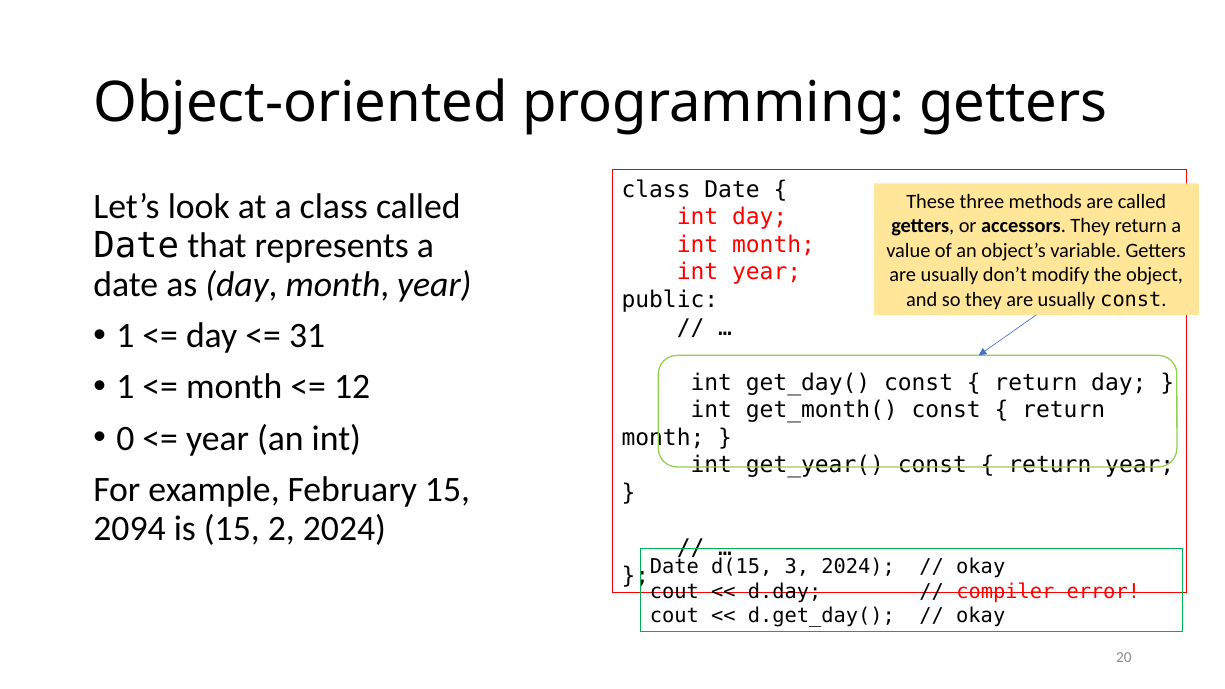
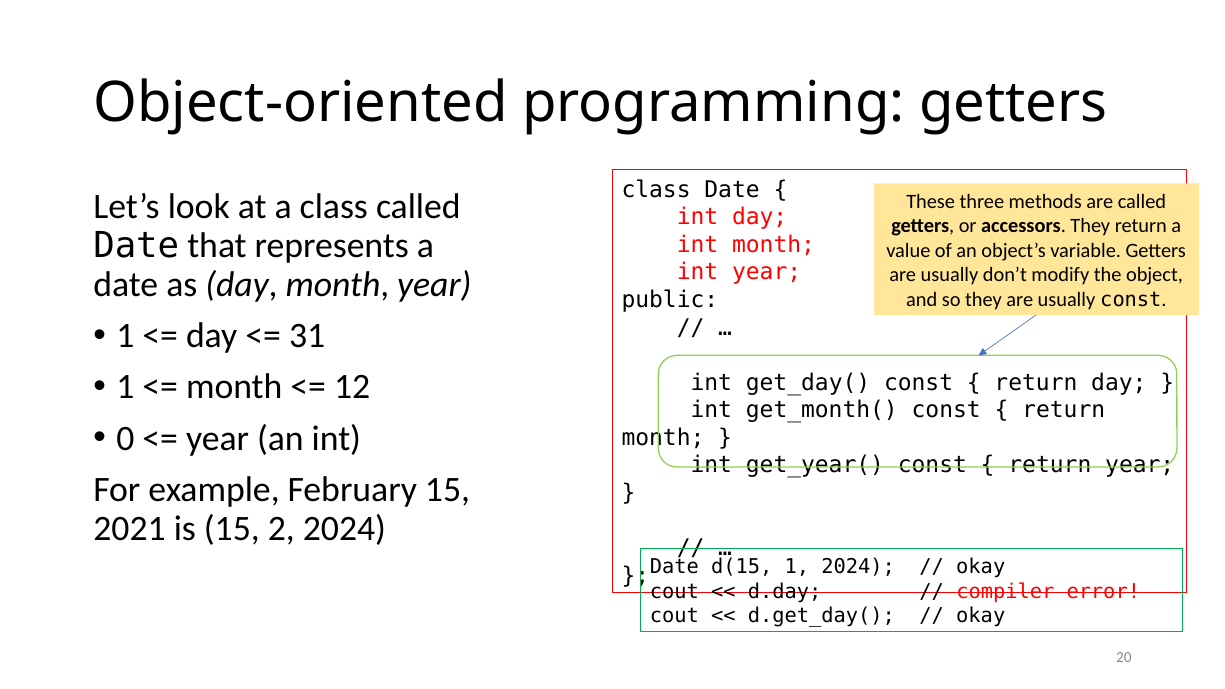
2094: 2094 -> 2021
d(15 3: 3 -> 1
